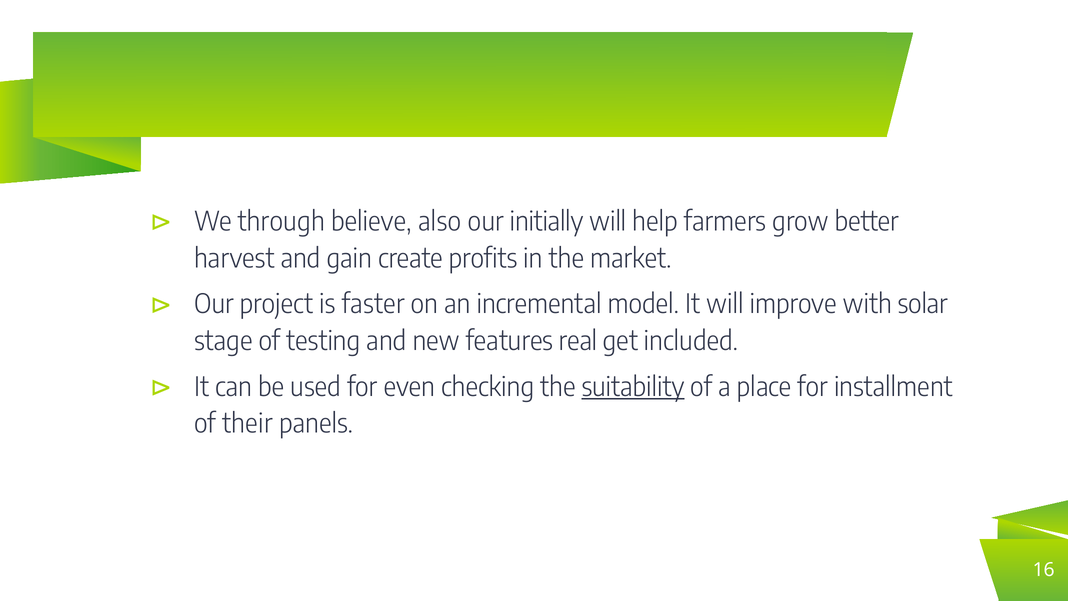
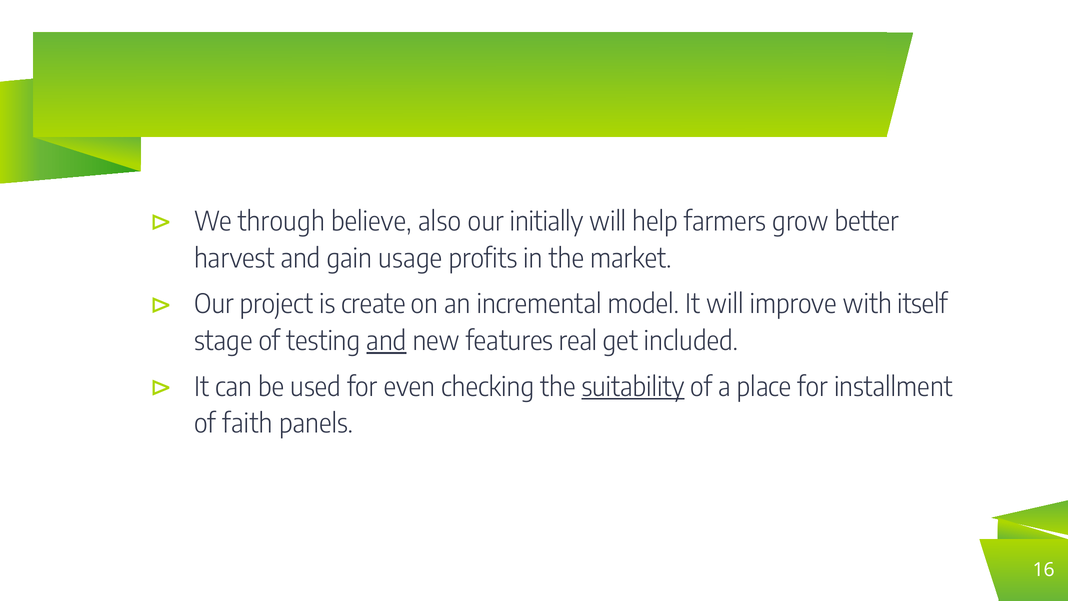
create: create -> usage
faster: faster -> create
solar: solar -> itself
and at (386, 341) underline: none -> present
their: their -> faith
